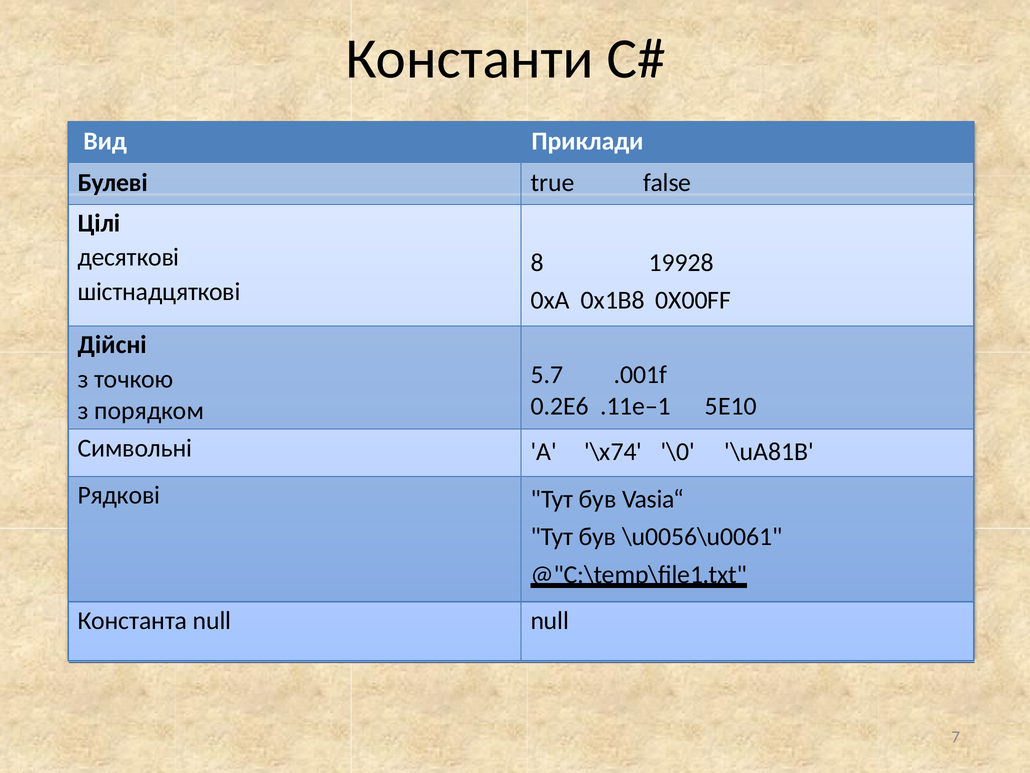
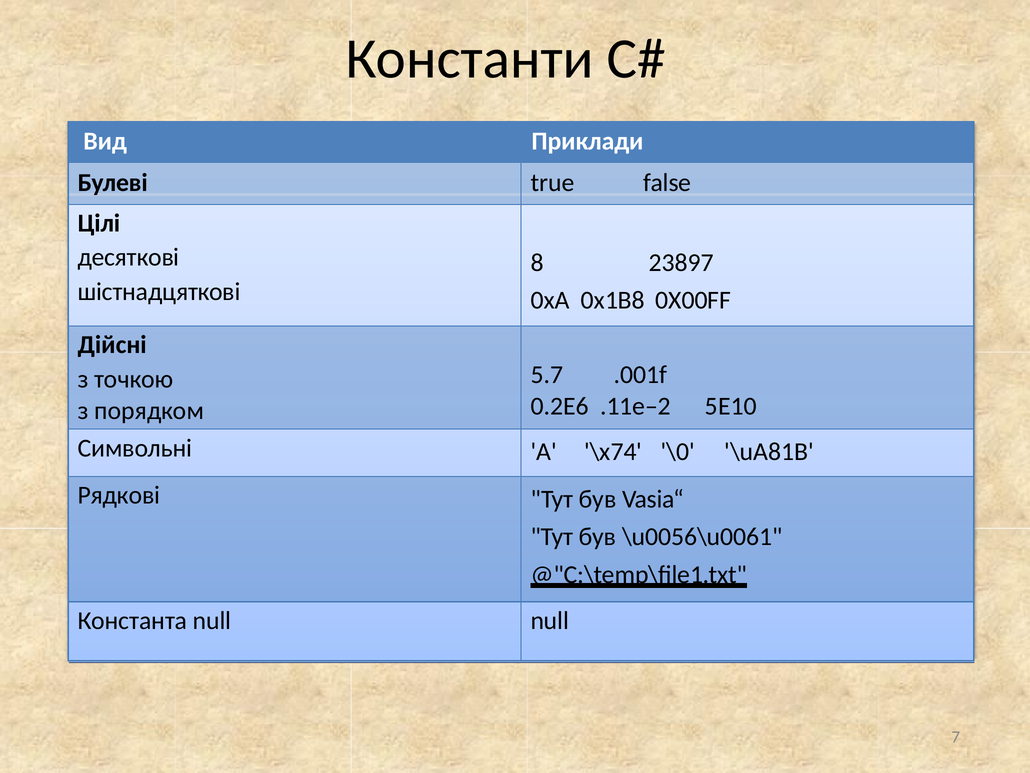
19928: 19928 -> 23897
.11e–1: .11e–1 -> .11e–2
